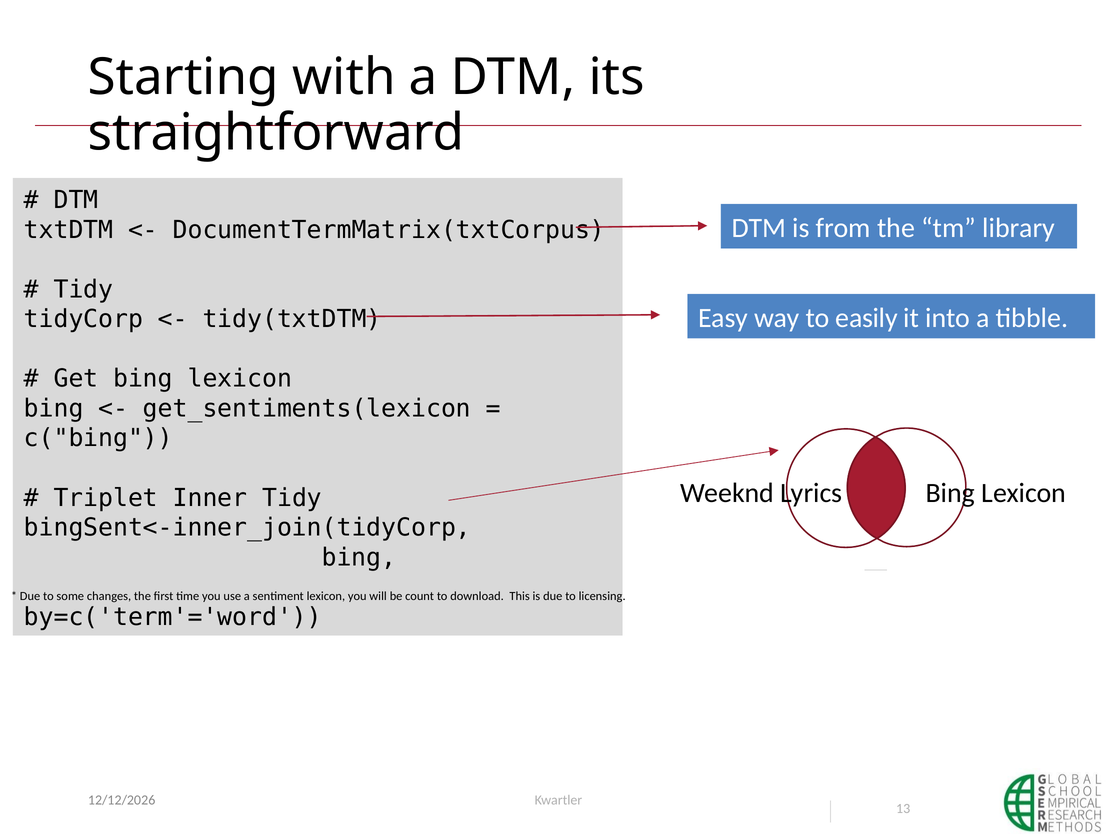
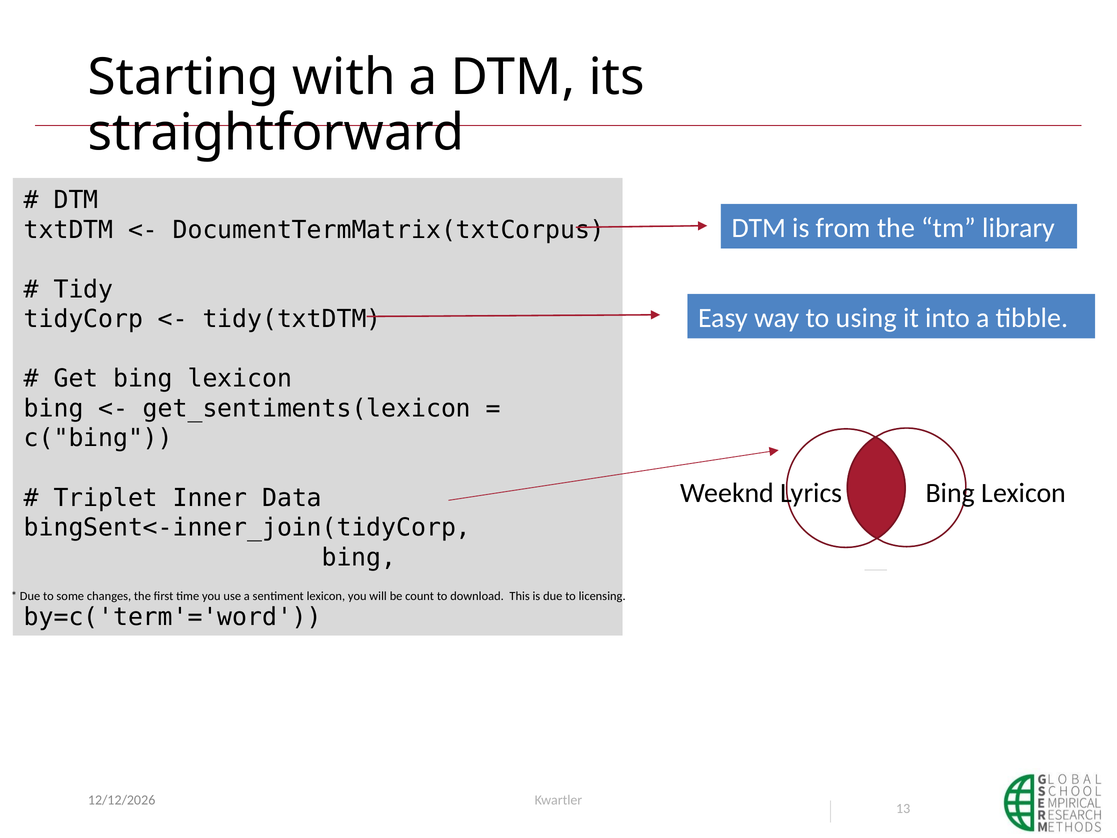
easily: easily -> using
Inner Tidy: Tidy -> Data
